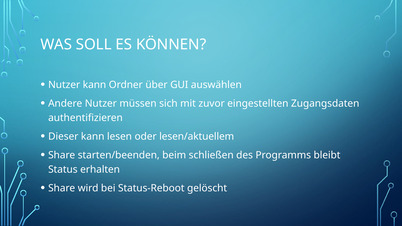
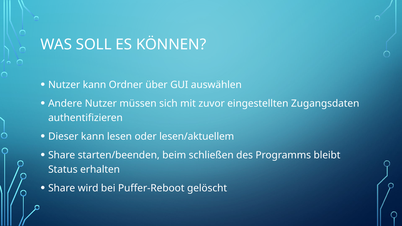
Status-Reboot: Status-Reboot -> Puffer-Reboot
